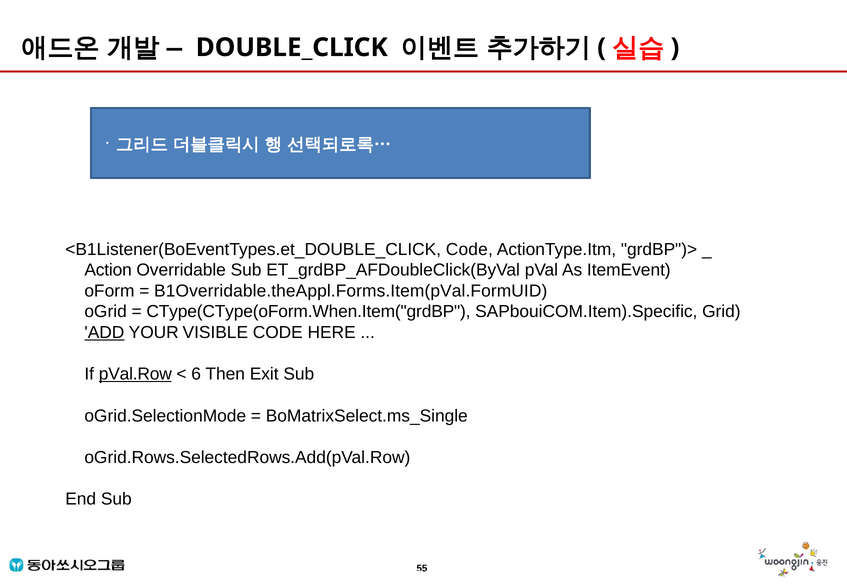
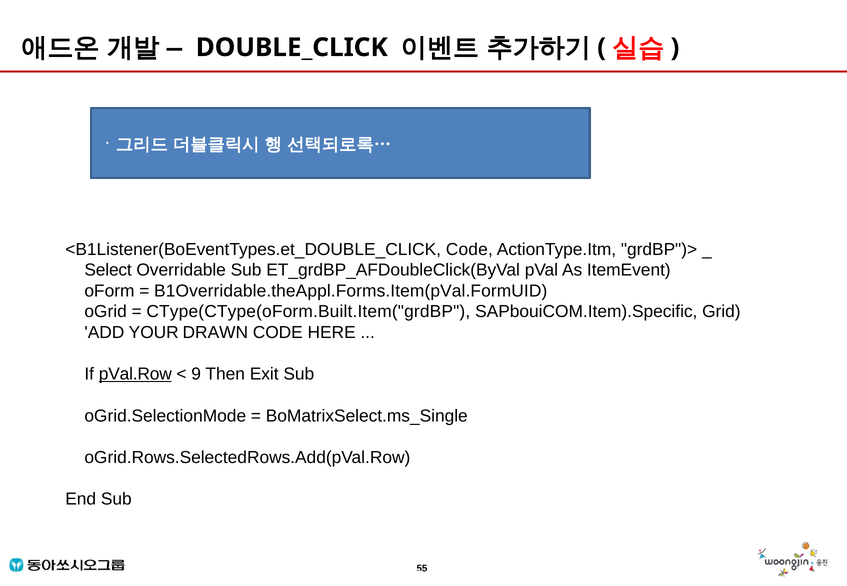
Action: Action -> Select
CType(CType(oForm.When.Item("grdBP: CType(CType(oForm.When.Item("grdBP -> CType(CType(oForm.Built.Item("grdBP
ADD underline: present -> none
VISIBLE: VISIBLE -> DRAWN
6: 6 -> 9
